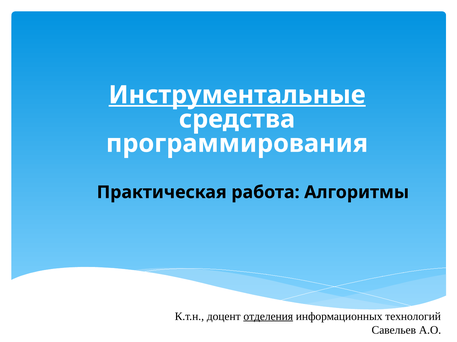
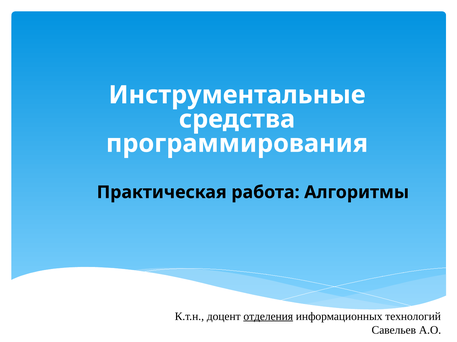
Инструментальные underline: present -> none
